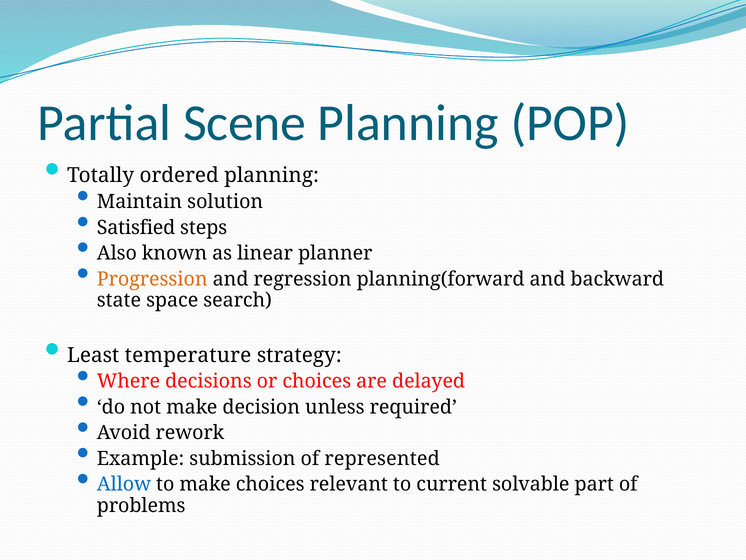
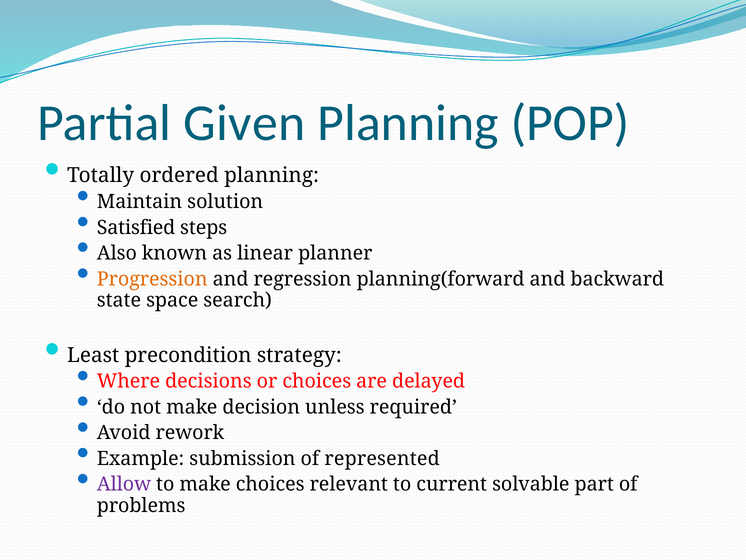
Scene: Scene -> Given
temperature: temperature -> precondition
Allow colour: blue -> purple
